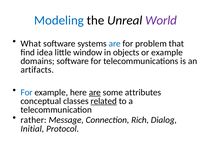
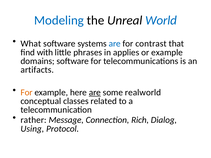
World colour: purple -> blue
problem: problem -> contrast
idea: idea -> with
window: window -> phrases
objects: objects -> applies
For at (27, 92) colour: blue -> orange
attributes: attributes -> realworld
related underline: present -> none
Initial: Initial -> Using
